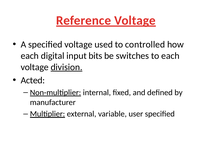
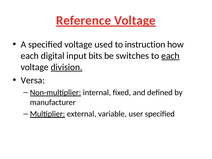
controlled: controlled -> instruction
each at (170, 56) underline: none -> present
Acted: Acted -> Versa
